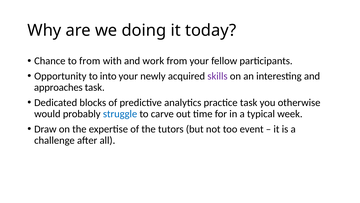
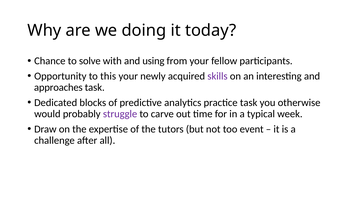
to from: from -> solve
work: work -> using
into: into -> this
struggle colour: blue -> purple
